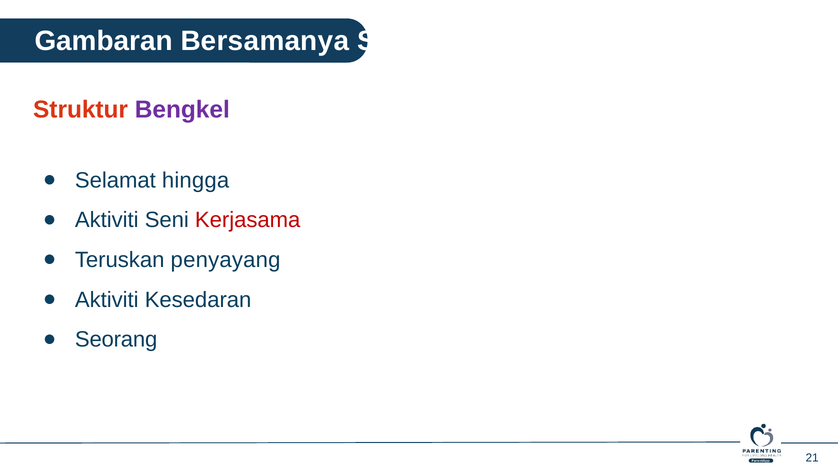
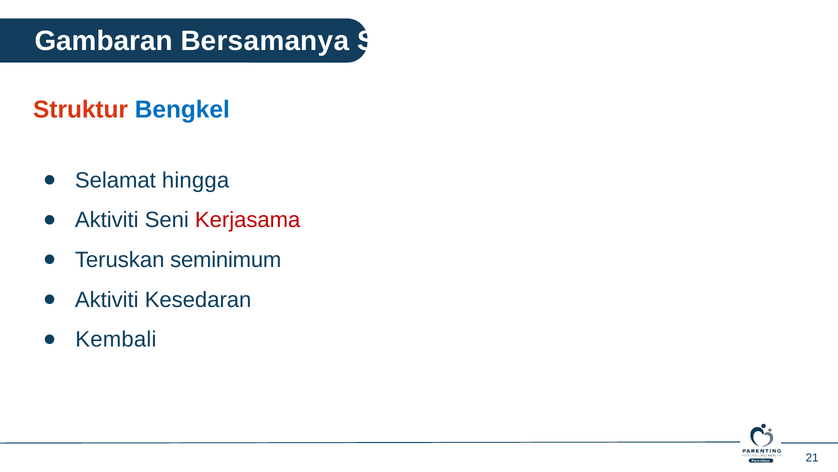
Bengkel colour: purple -> blue
penyayang: penyayang -> seminimum
Seorang: Seorang -> Kembali
